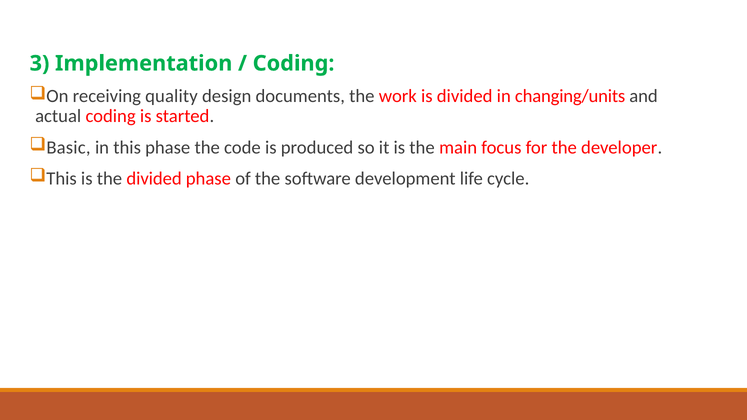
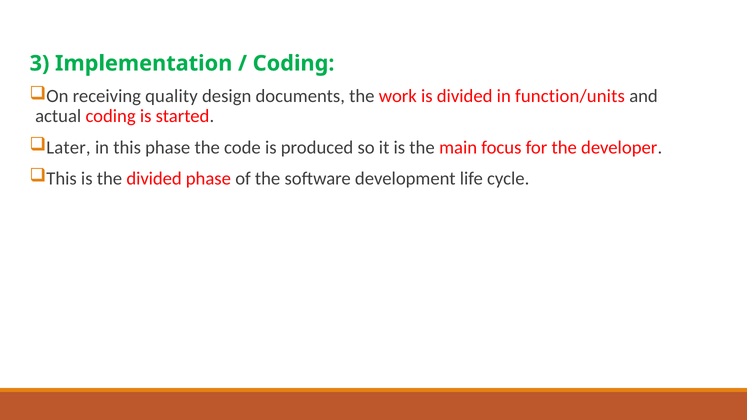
changing/units: changing/units -> function/units
Basic: Basic -> Later
